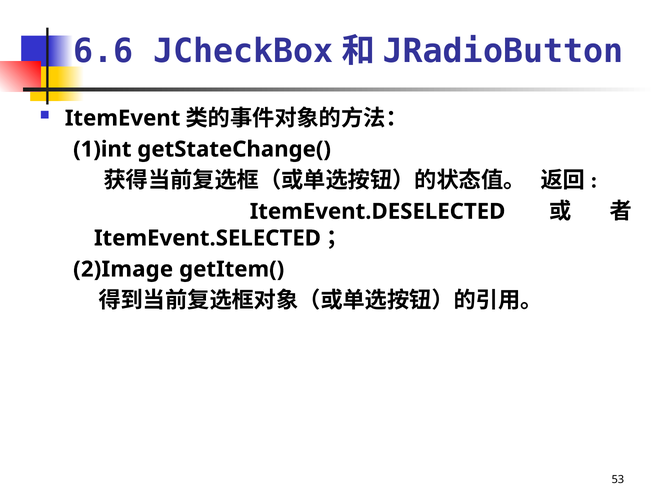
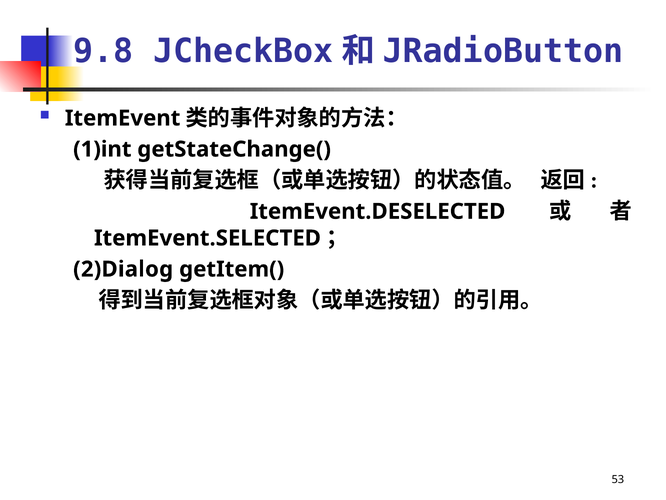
6.6: 6.6 -> 9.8
2)Image: 2)Image -> 2)Dialog
